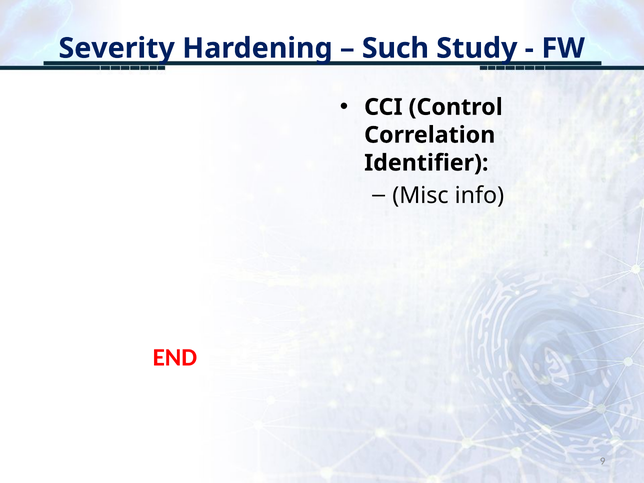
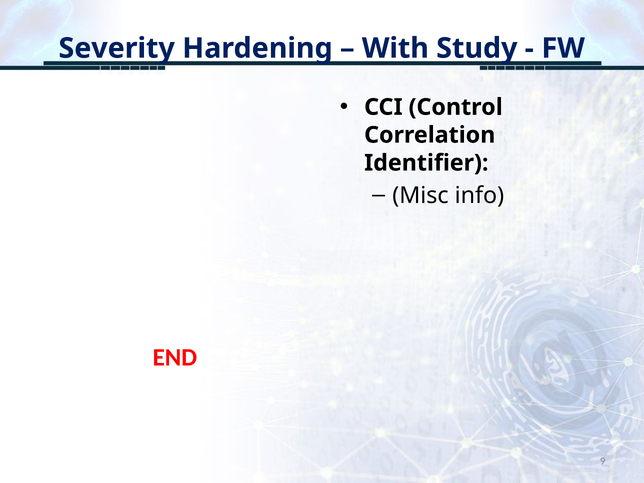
Such: Such -> With
